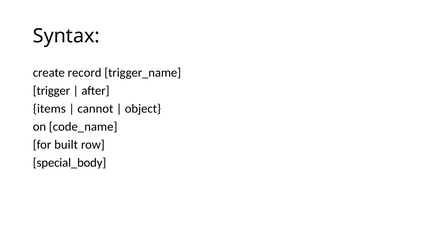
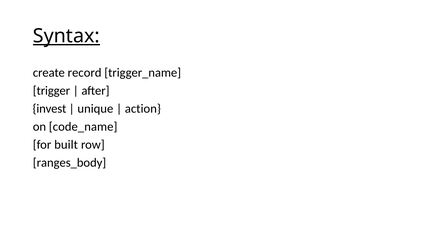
Syntax underline: none -> present
items: items -> invest
cannot: cannot -> unique
object: object -> action
special_body: special_body -> ranges_body
